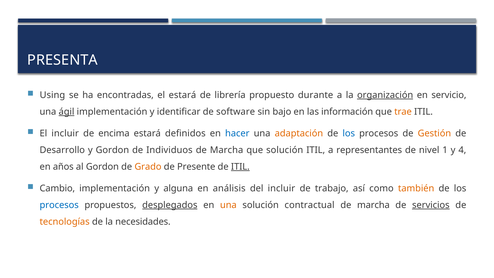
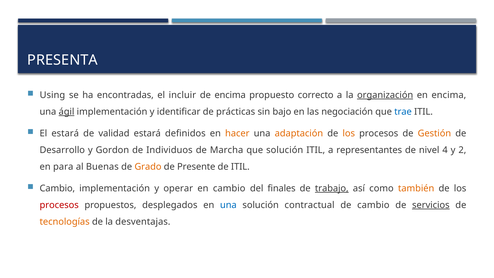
el estará: estará -> incluir
de librería: librería -> encima
durante: durante -> correcto
en servicio: servicio -> encima
software: software -> prácticas
información: información -> negociación
trae colour: orange -> blue
El incluir: incluir -> estará
encima: encima -> validad
hacer colour: blue -> orange
los at (349, 133) colour: blue -> orange
1: 1 -> 4
4: 4 -> 2
años: años -> para
al Gordon: Gordon -> Buenas
ITIL at (240, 167) underline: present -> none
alguna: alguna -> operar
en análisis: análisis -> cambio
del incluir: incluir -> finales
trabajo underline: none -> present
procesos at (59, 205) colour: blue -> red
desplegados underline: present -> none
una at (228, 205) colour: orange -> blue
marcha at (373, 205): marcha -> cambio
necesidades: necesidades -> desventajas
